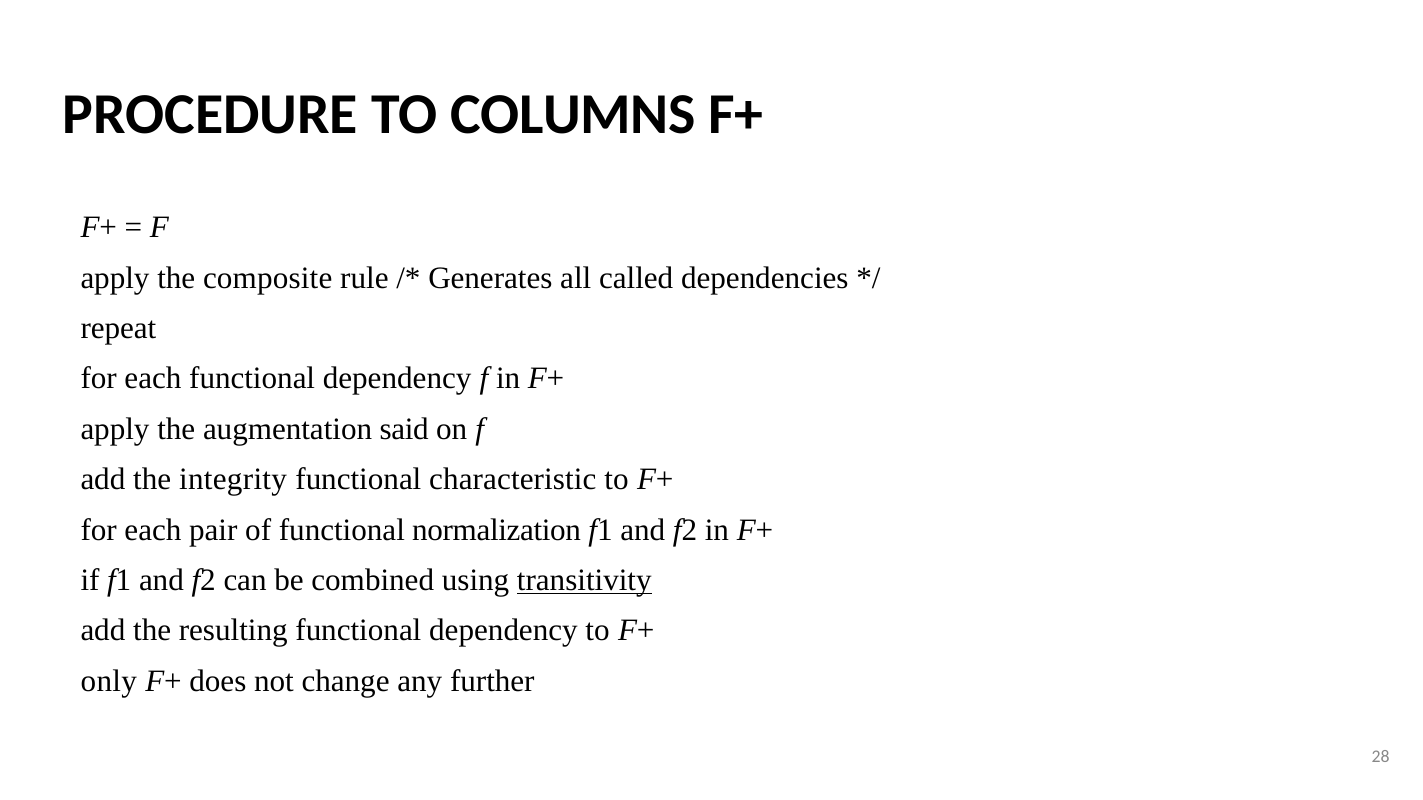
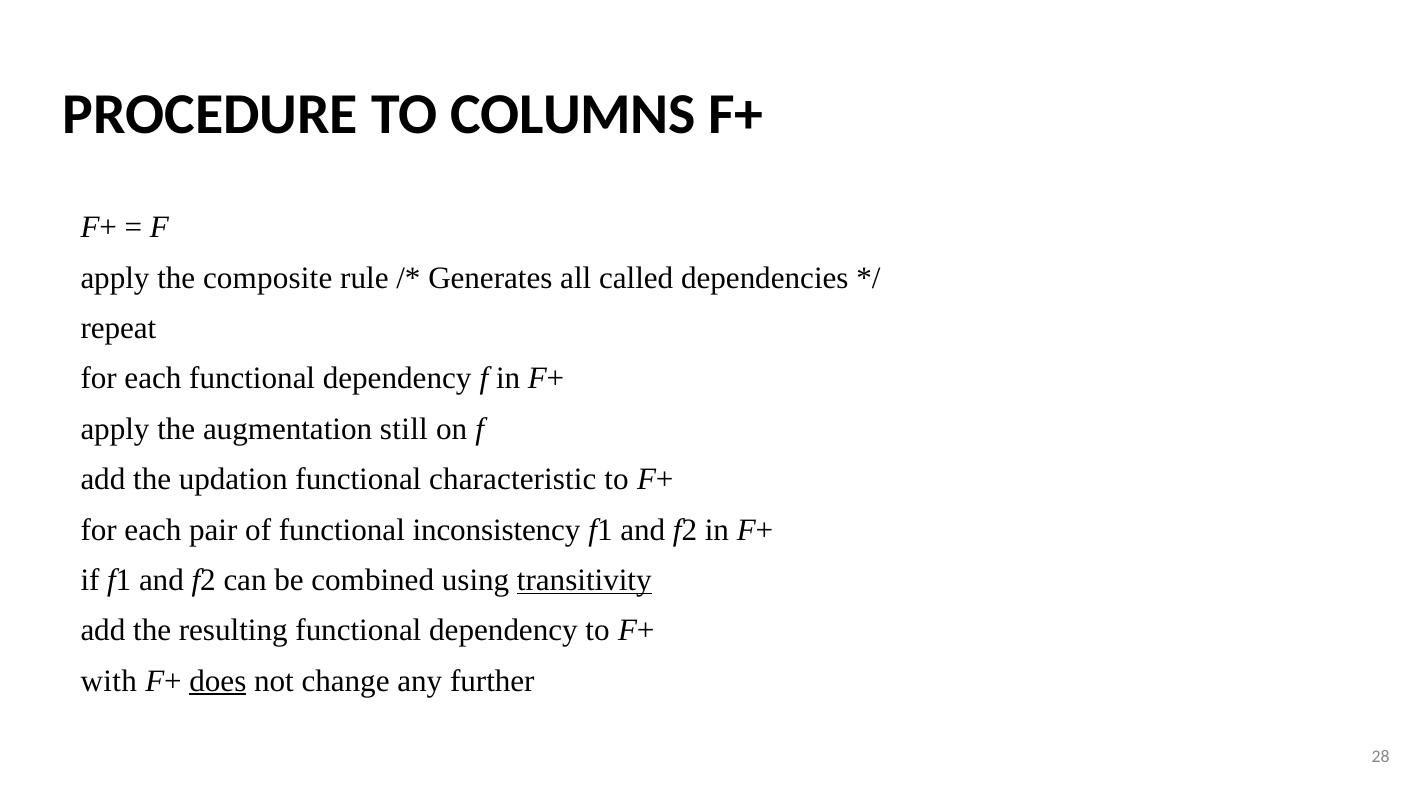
said: said -> still
integrity: integrity -> updation
normalization: normalization -> inconsistency
only: only -> with
does underline: none -> present
